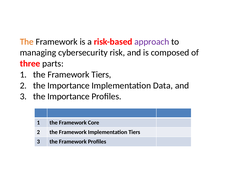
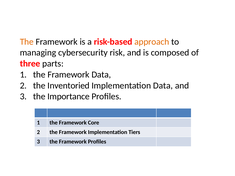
approach colour: purple -> orange
Framework Tiers: Tiers -> Data
2 the Importance: Importance -> Inventoried
